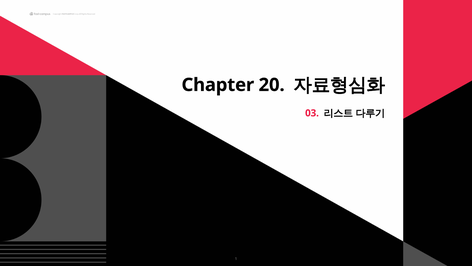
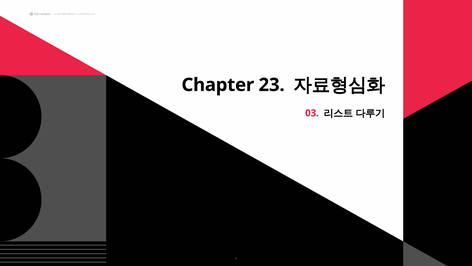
20: 20 -> 23
